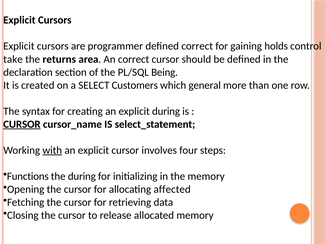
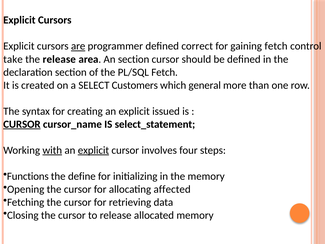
are underline: none -> present
gaining holds: holds -> fetch
the returns: returns -> release
An correct: correct -> section
PL/SQL Being: Being -> Fetch
explicit during: during -> issued
explicit at (93, 150) underline: none -> present
the during: during -> define
